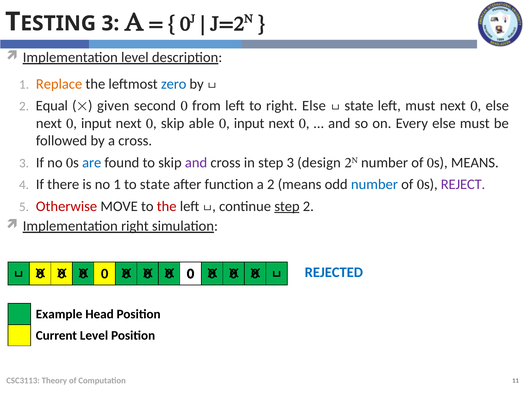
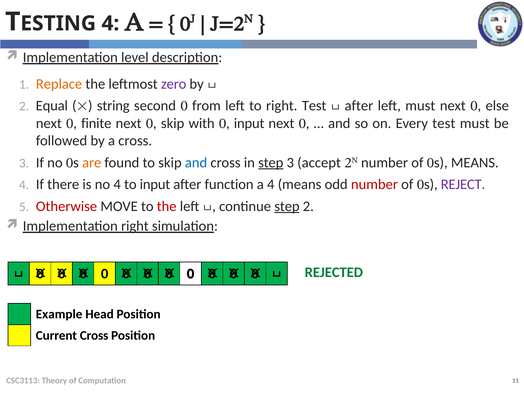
3 at (110, 23): 3 -> 4
zero colour: blue -> purple
right Else: Else -> Test
state at (359, 106): state -> after
given: given -> string
input at (96, 123): input -> finite
able: able -> with
Every else: else -> test
are colour: blue -> orange
and at (196, 163) colour: purple -> blue
step at (271, 163) underline: none -> present
design: design -> accept
no 1: 1 -> 4
to state: state -> input
a 2: 2 -> 4
number at (374, 184) colour: blue -> red
REJECTED colour: blue -> green
Current Level: Level -> Cross
